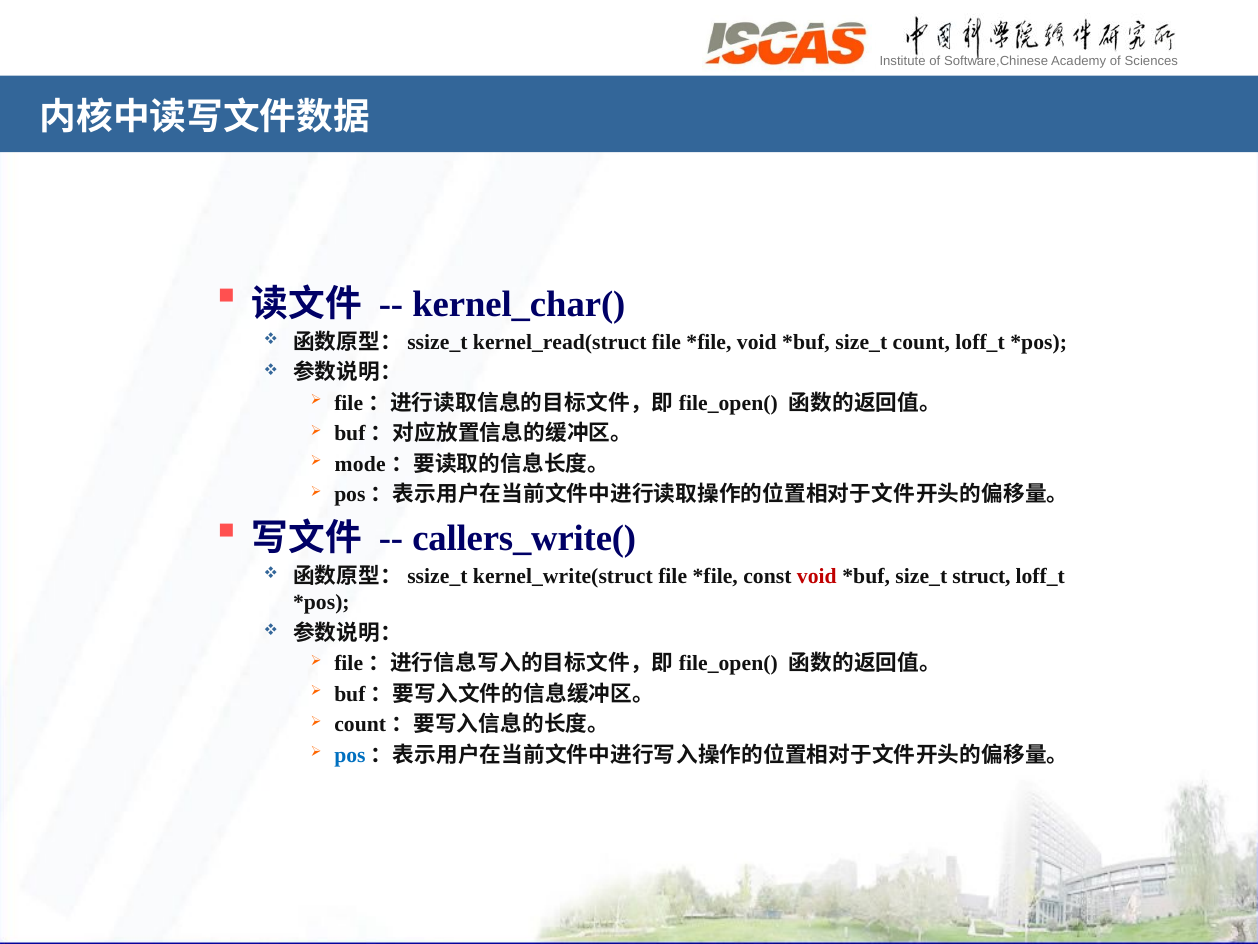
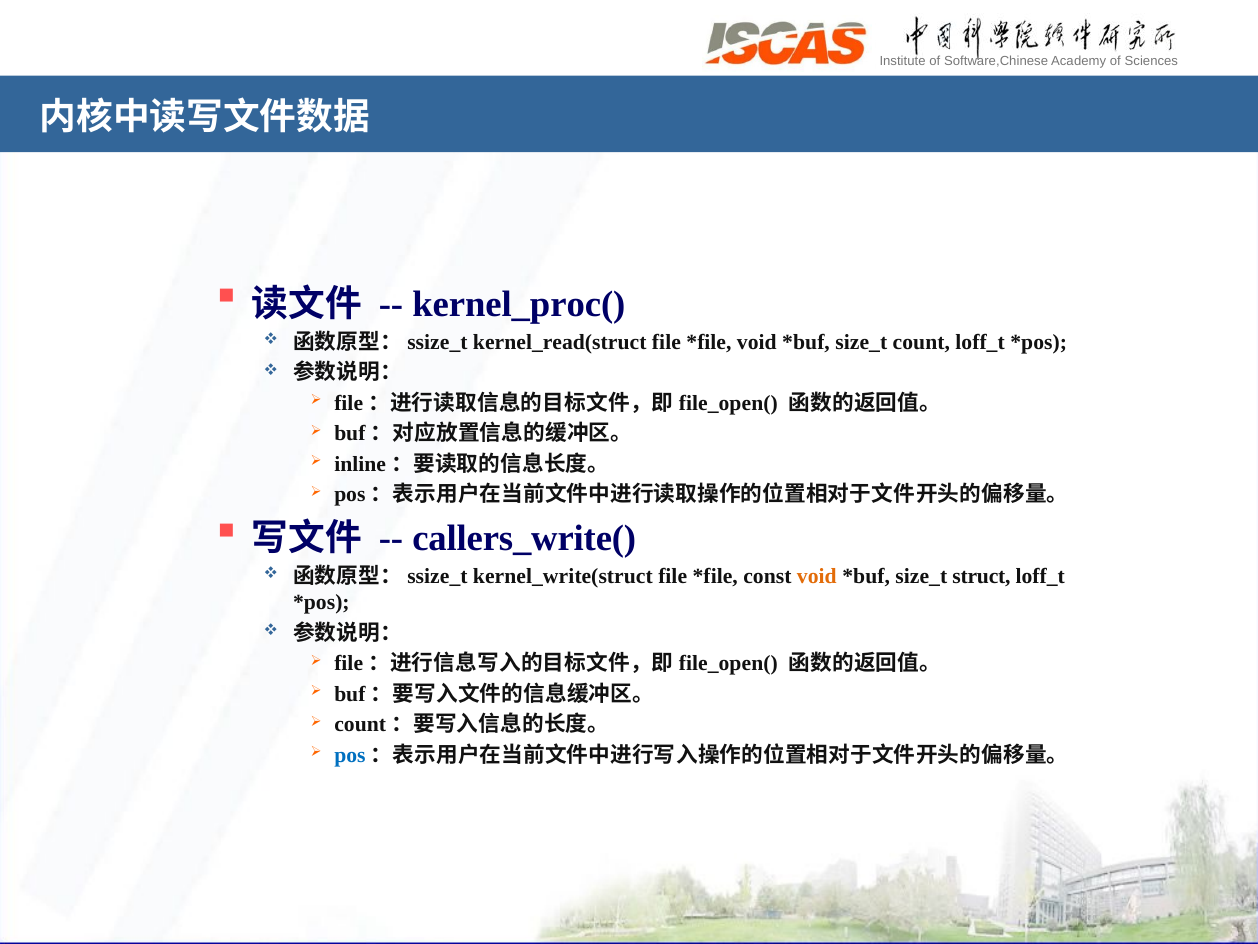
kernel_char(: kernel_char( -> kernel_proc(
mode: mode -> inline
void at (817, 576) colour: red -> orange
